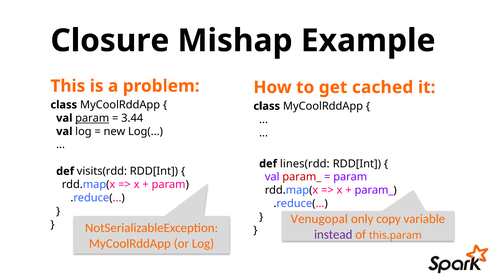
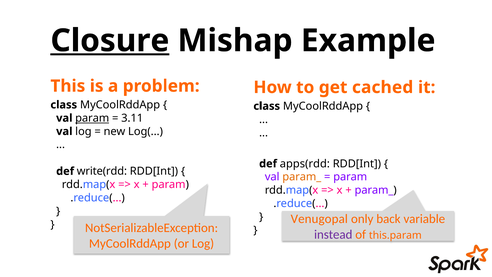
Closure underline: none -> present
3.44: 3.44 -> 3.11
lines(rdd: lines(rdd -> apps(rdd
visits(rdd: visits(rdd -> write(rdd
param_ at (302, 177) colour: red -> orange
copy: copy -> back
